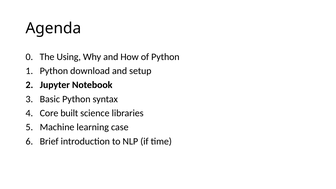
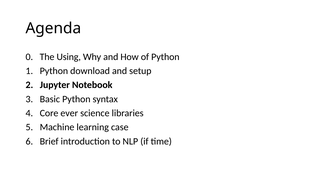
built: built -> ever
